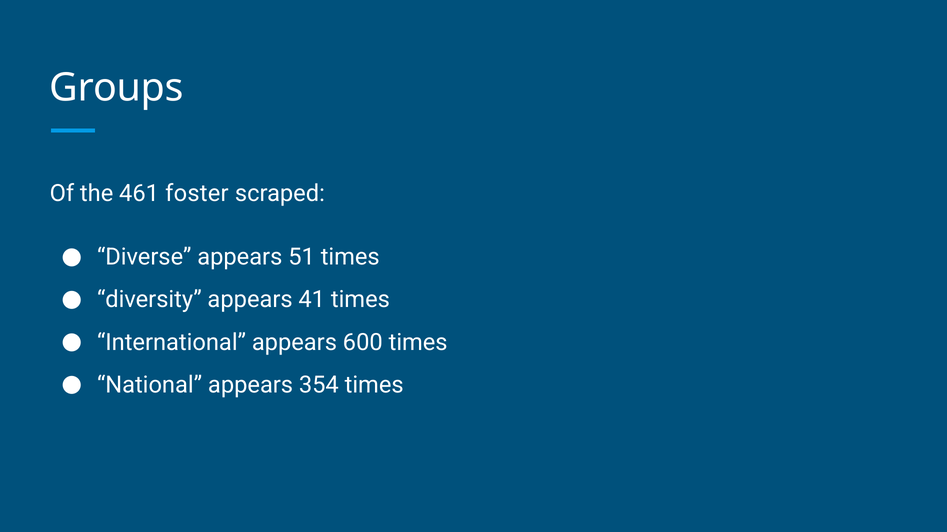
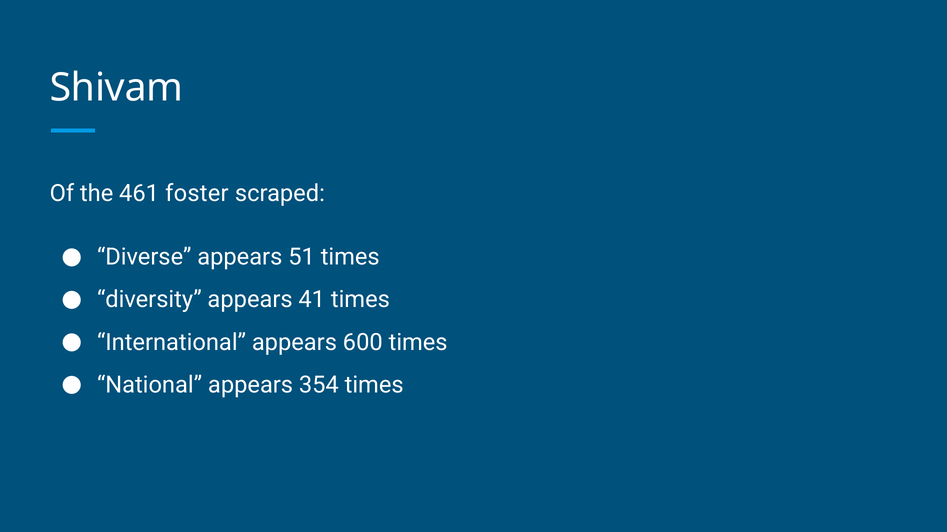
Groups: Groups -> Shivam
